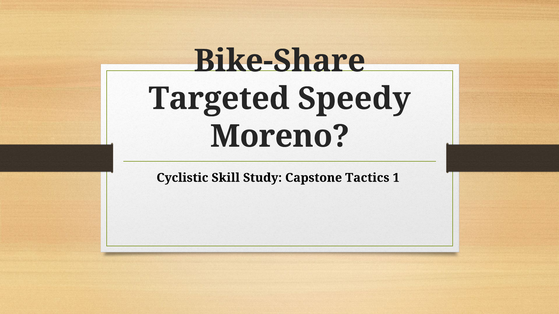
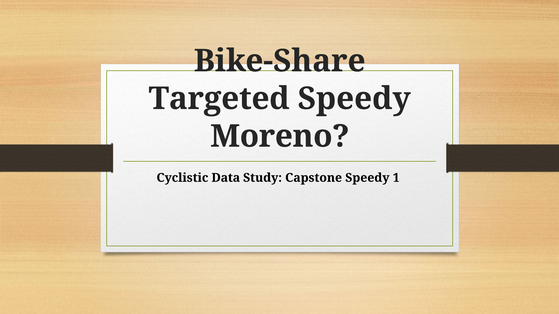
Skill: Skill -> Data
Capstone Tactics: Tactics -> Speedy
